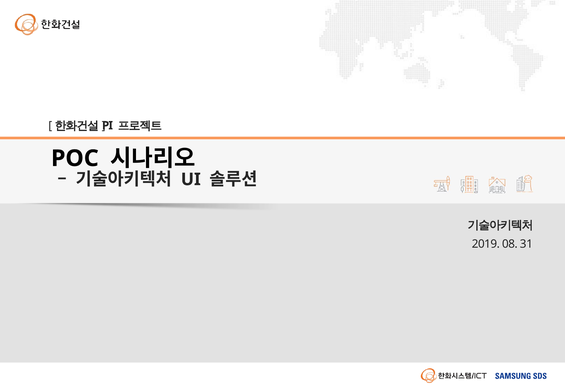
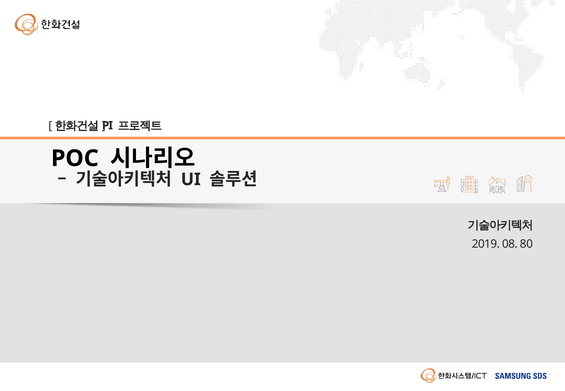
31: 31 -> 80
